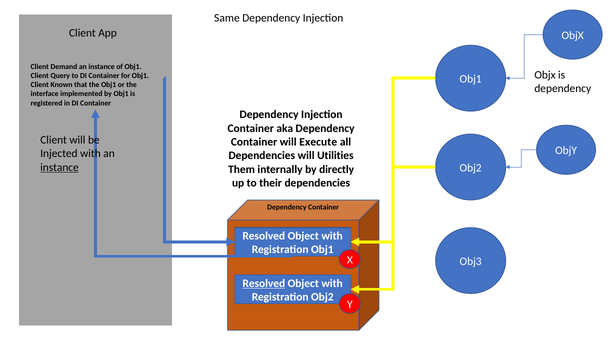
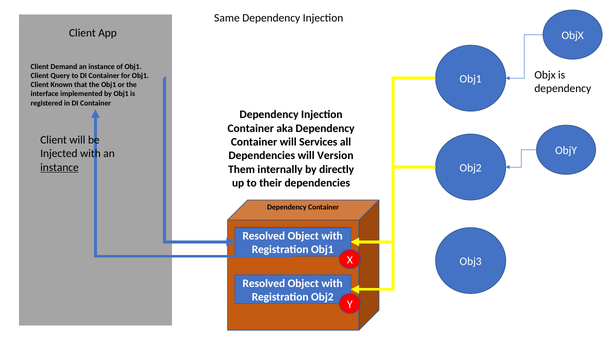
Execute: Execute -> Services
Utilities: Utilities -> Version
Resolved at (264, 283) underline: present -> none
